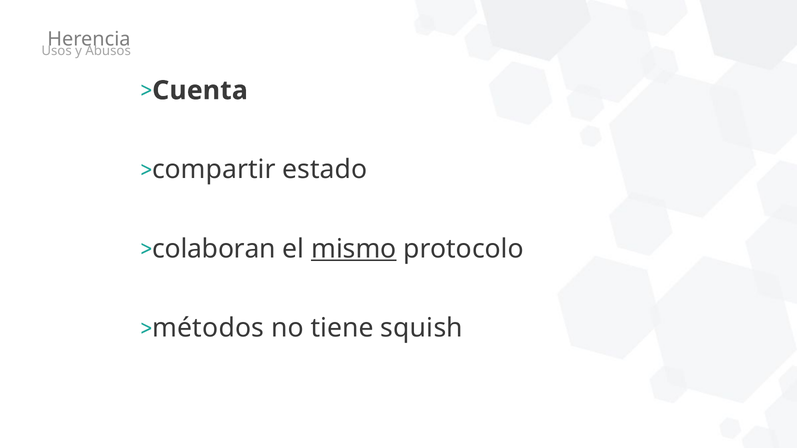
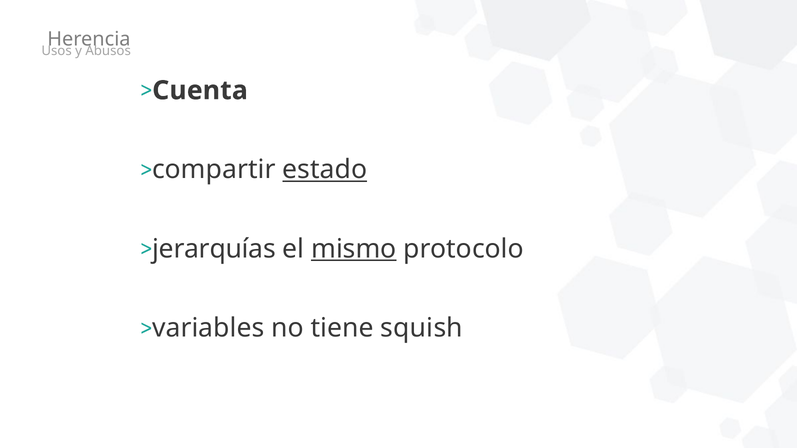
estado underline: none -> present
colaboran: colaboran -> jerarquías
métodos: métodos -> variables
